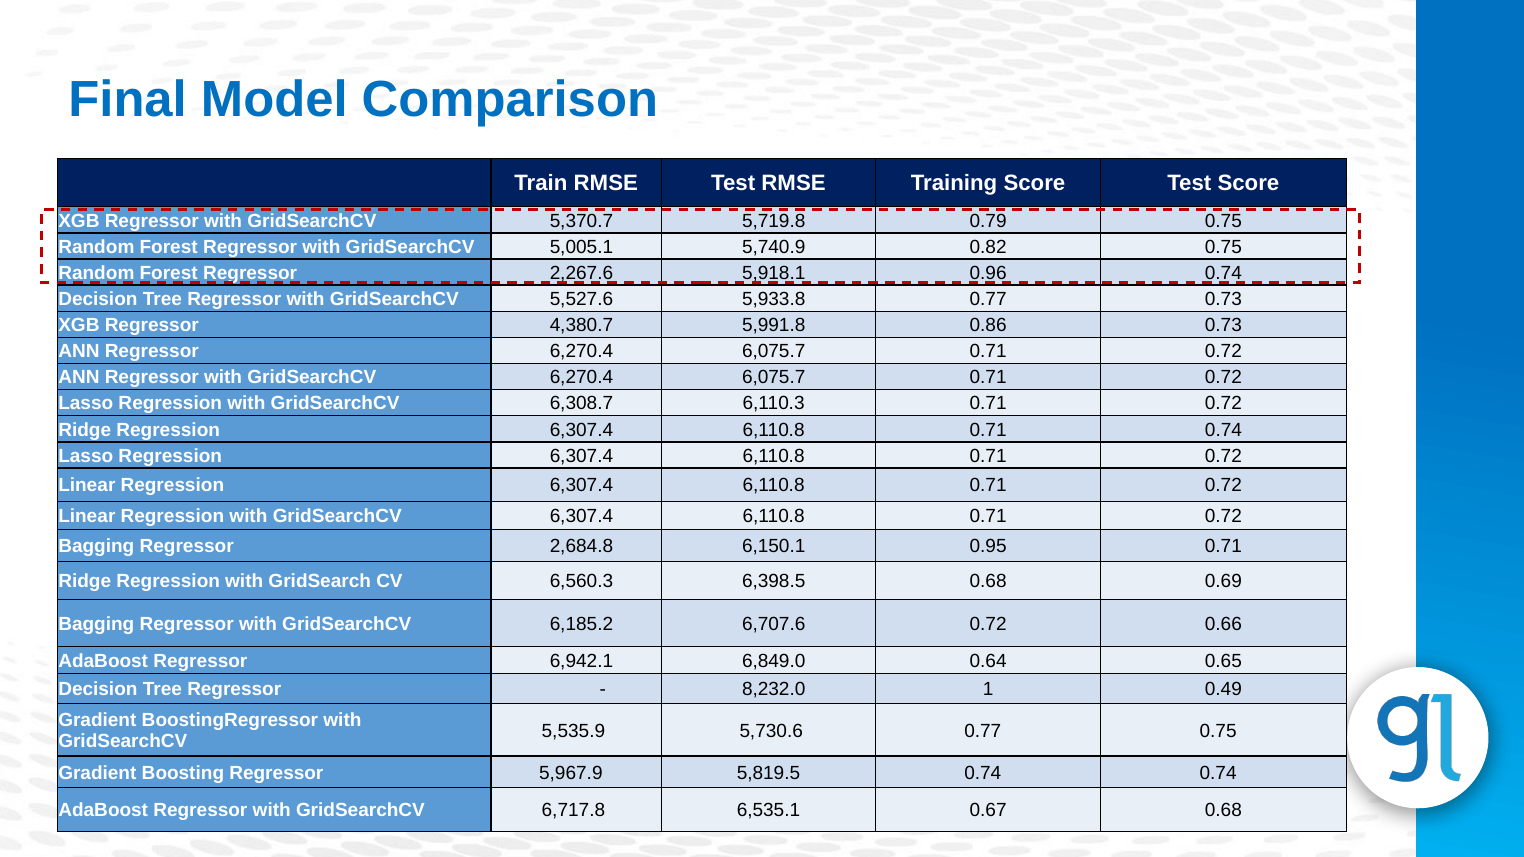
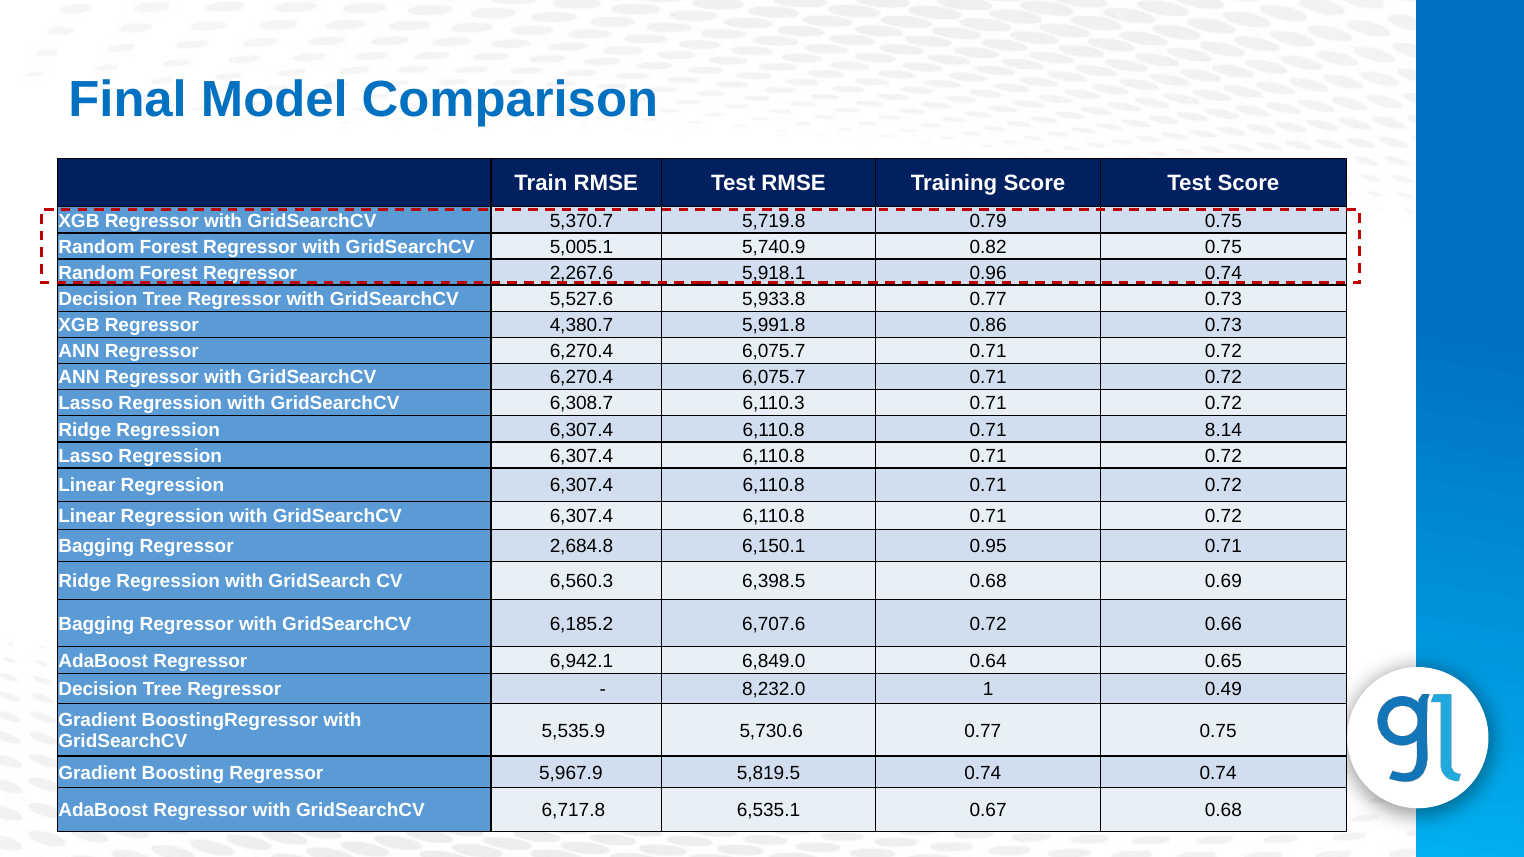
0.71 0.74: 0.74 -> 8.14
